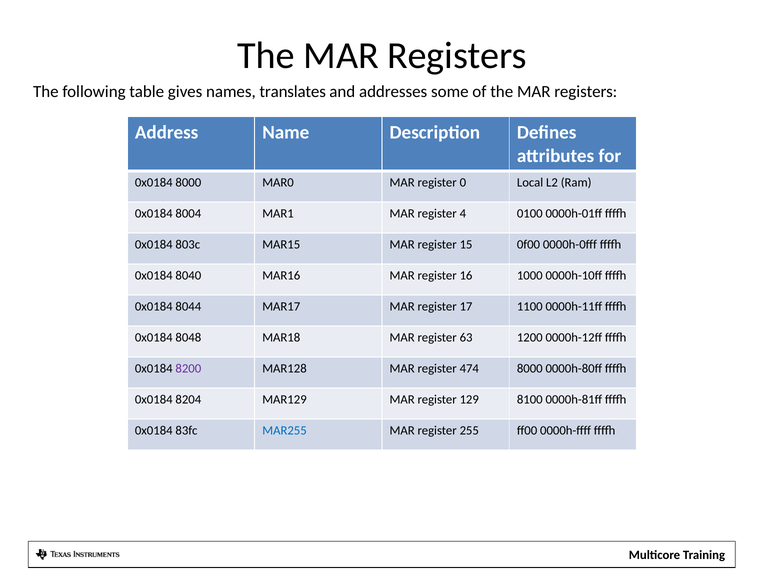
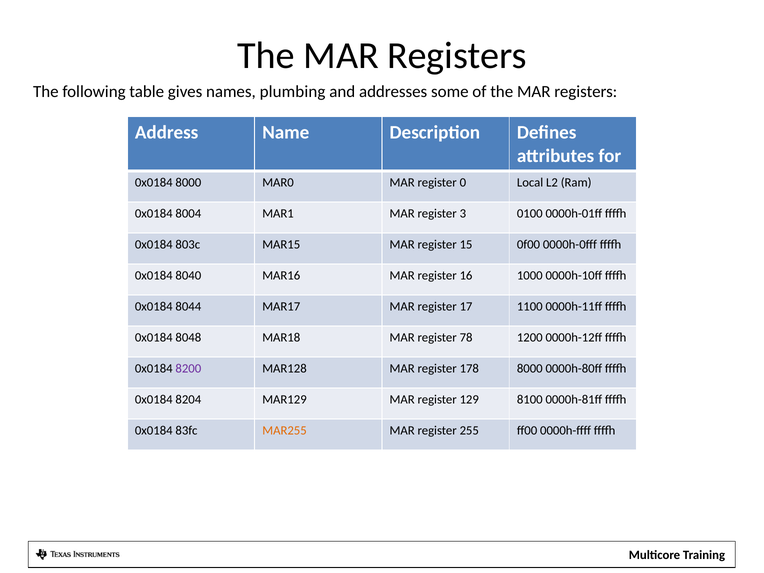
translates: translates -> plumbing
4: 4 -> 3
63: 63 -> 78
474: 474 -> 178
MAR255 colour: blue -> orange
